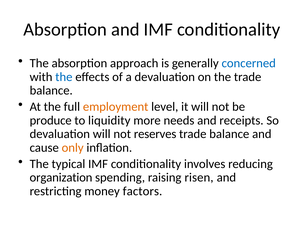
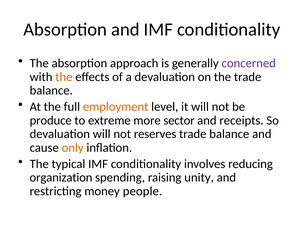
concerned colour: blue -> purple
the at (64, 77) colour: blue -> orange
liquidity: liquidity -> extreme
needs: needs -> sector
risen: risen -> unity
factors: factors -> people
